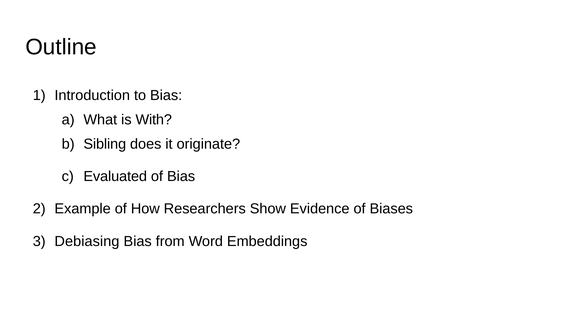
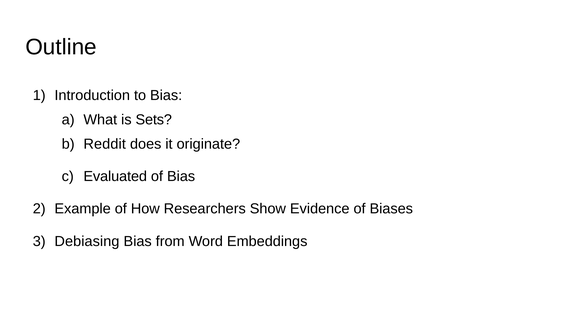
With: With -> Sets
Sibling: Sibling -> Reddit
